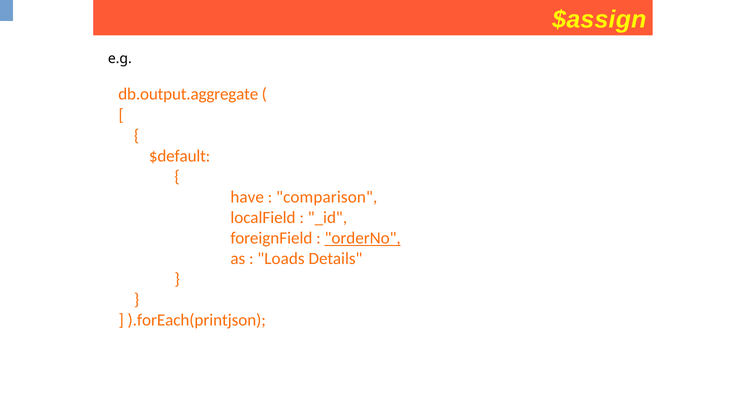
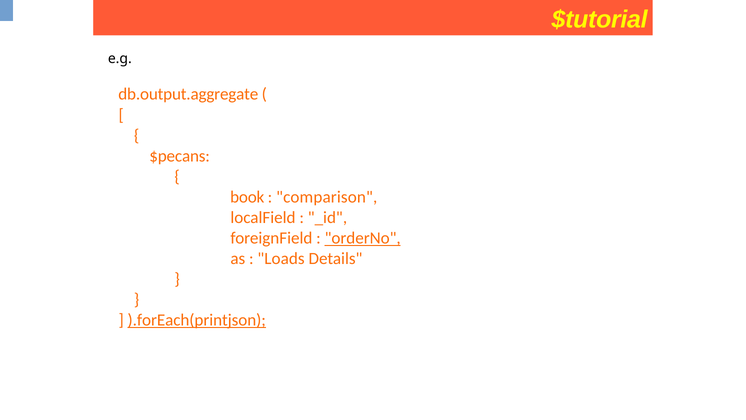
$assign: $assign -> $tutorial
$default: $default -> $pecans
have: have -> book
).forEach(printjson underline: none -> present
